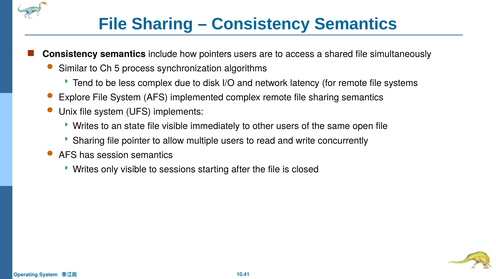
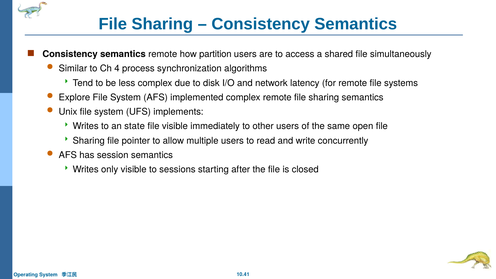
semantics include: include -> remote
pointers: pointers -> partition
5: 5 -> 4
